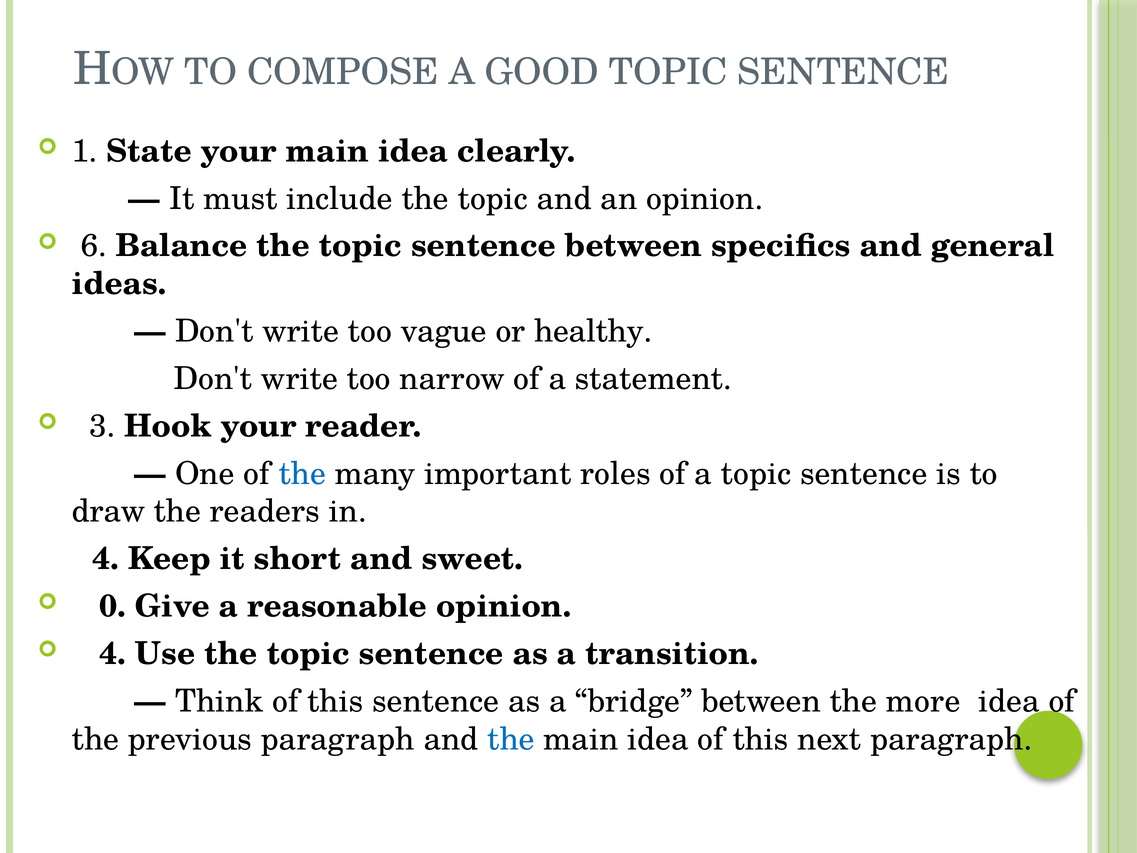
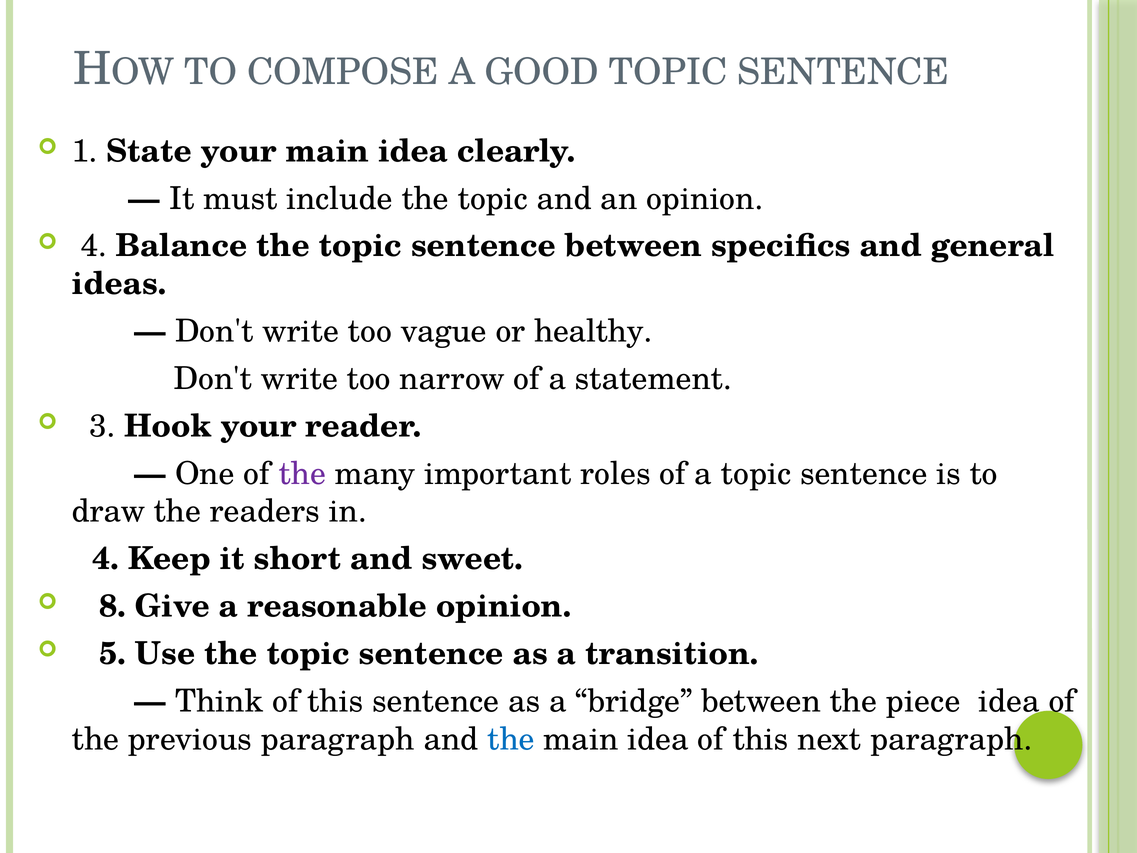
6 at (94, 246): 6 -> 4
the at (302, 473) colour: blue -> purple
0: 0 -> 8
4 at (112, 654): 4 -> 5
more: more -> piece
